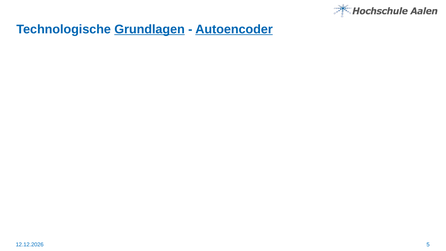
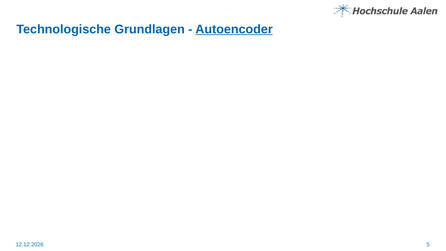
Grundlagen underline: present -> none
